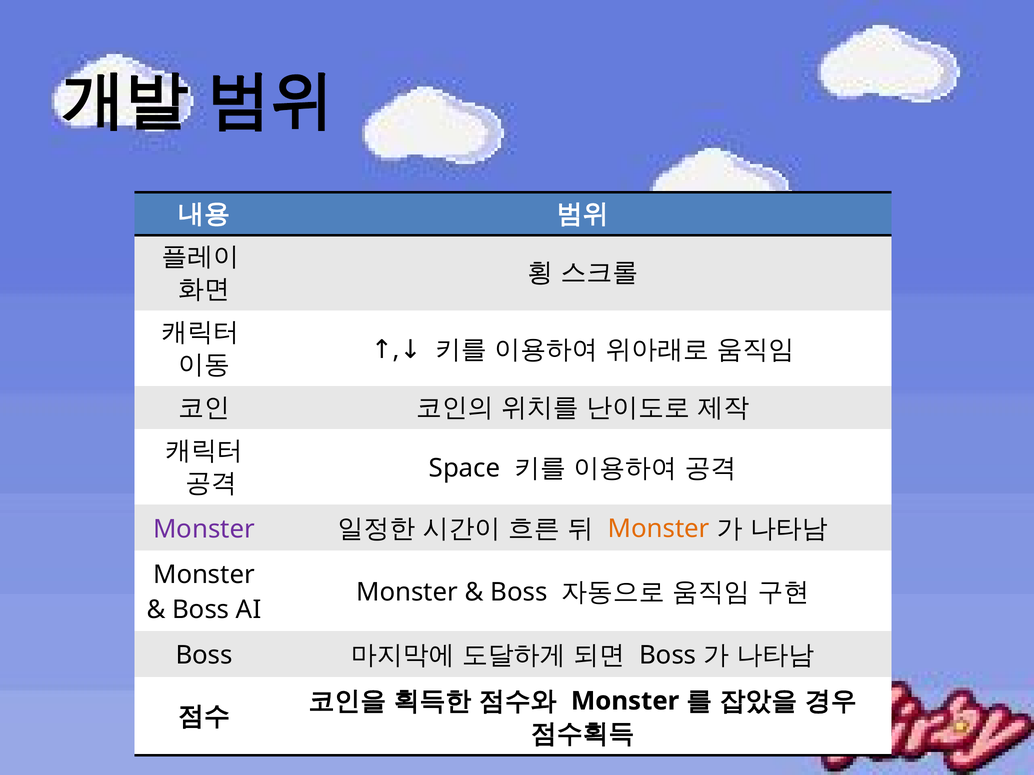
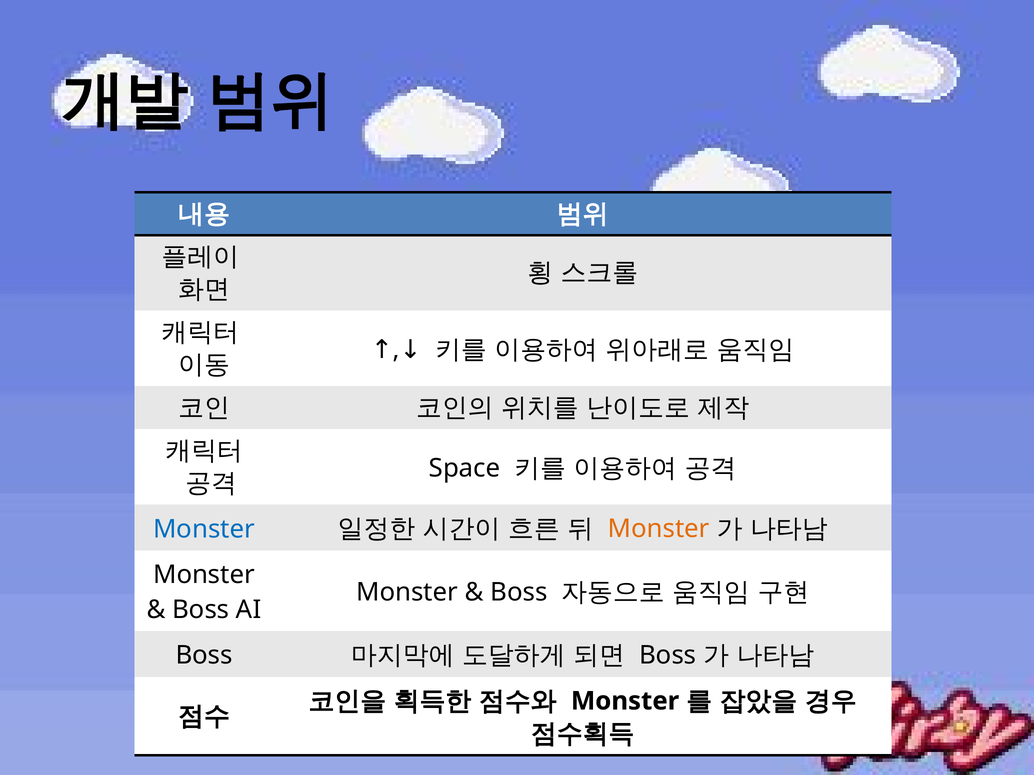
Monster at (204, 529) colour: purple -> blue
